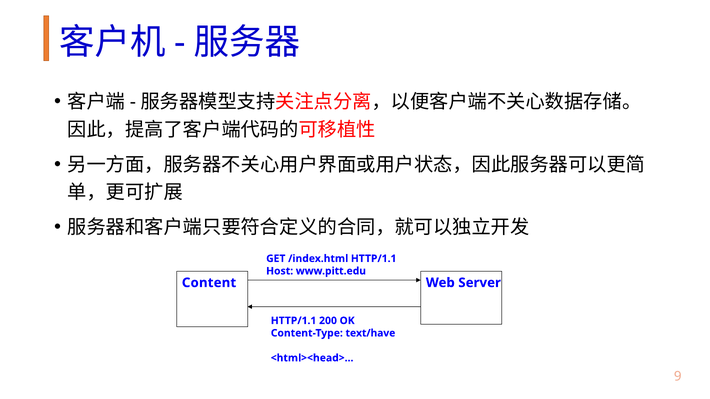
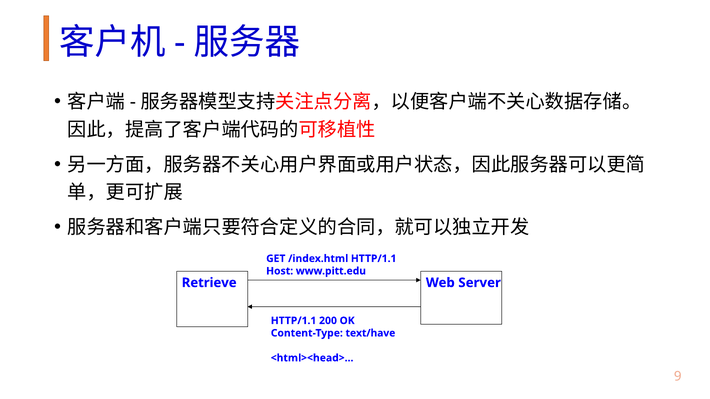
Content: Content -> Retrieve
